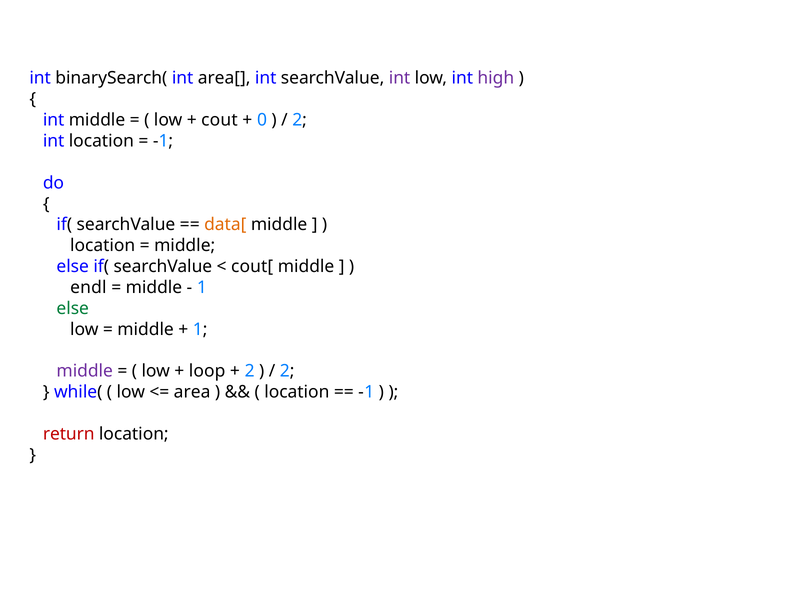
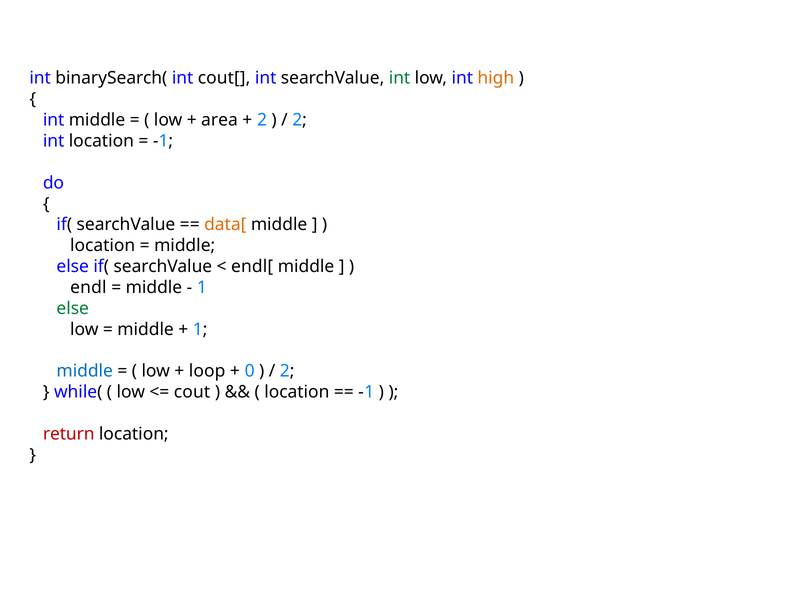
area[: area[ -> cout[
int at (400, 78) colour: purple -> green
high colour: purple -> orange
cout: cout -> area
0 at (262, 120): 0 -> 2
cout[: cout[ -> endl[
middle at (85, 371) colour: purple -> blue
2 at (250, 371): 2 -> 0
area: area -> cout
